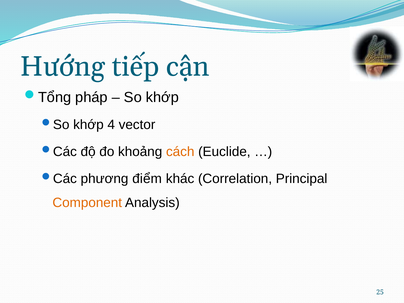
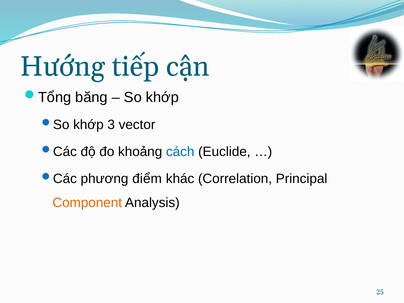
pháp: pháp -> băng
4: 4 -> 3
cách colour: orange -> blue
